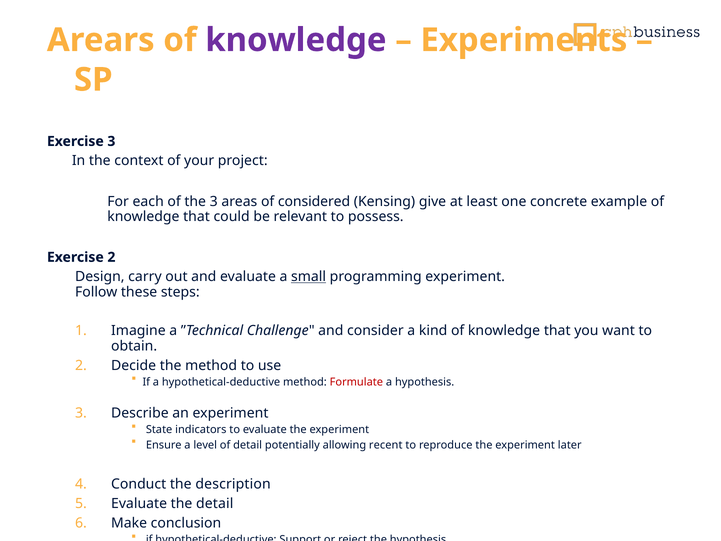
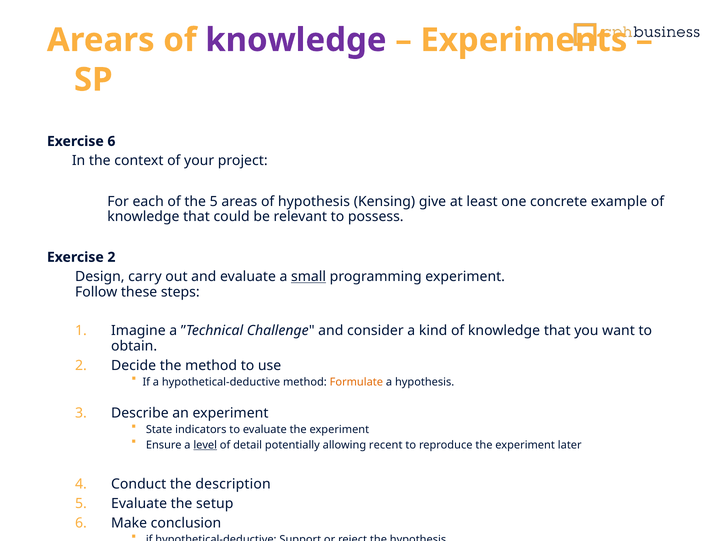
Exercise 3: 3 -> 6
the 3: 3 -> 5
of considered: considered -> hypothesis
Formulate colour: red -> orange
level underline: none -> present
the detail: detail -> setup
